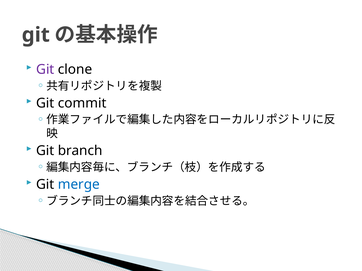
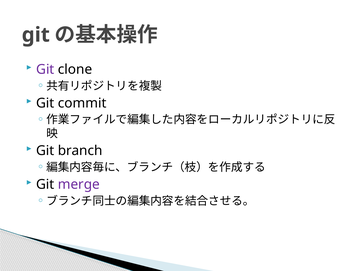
merge colour: blue -> purple
